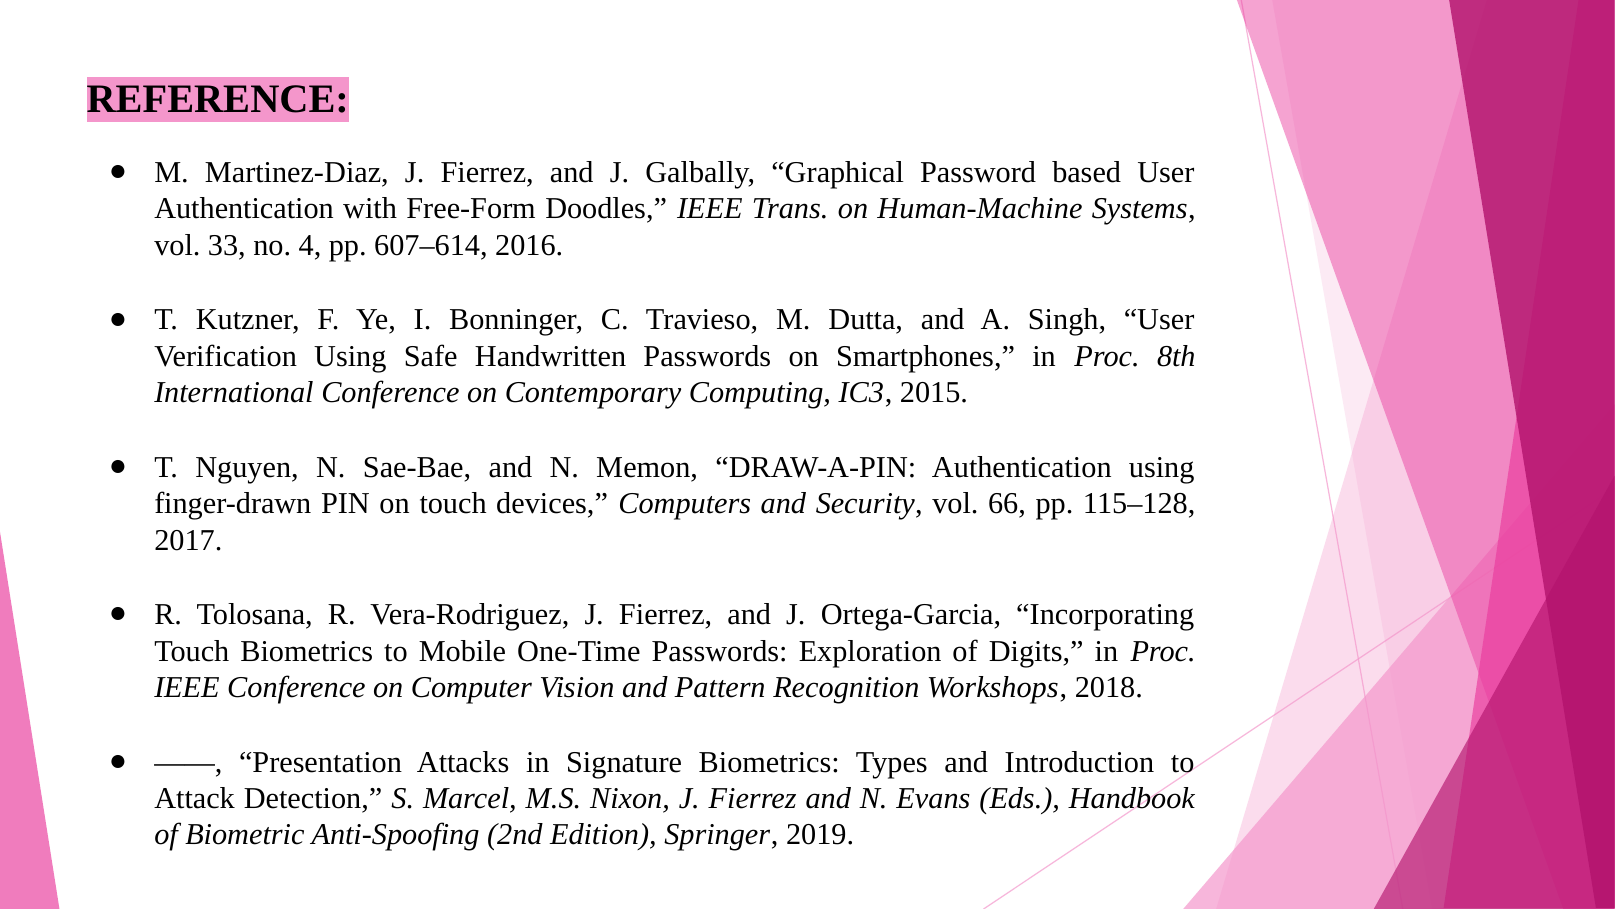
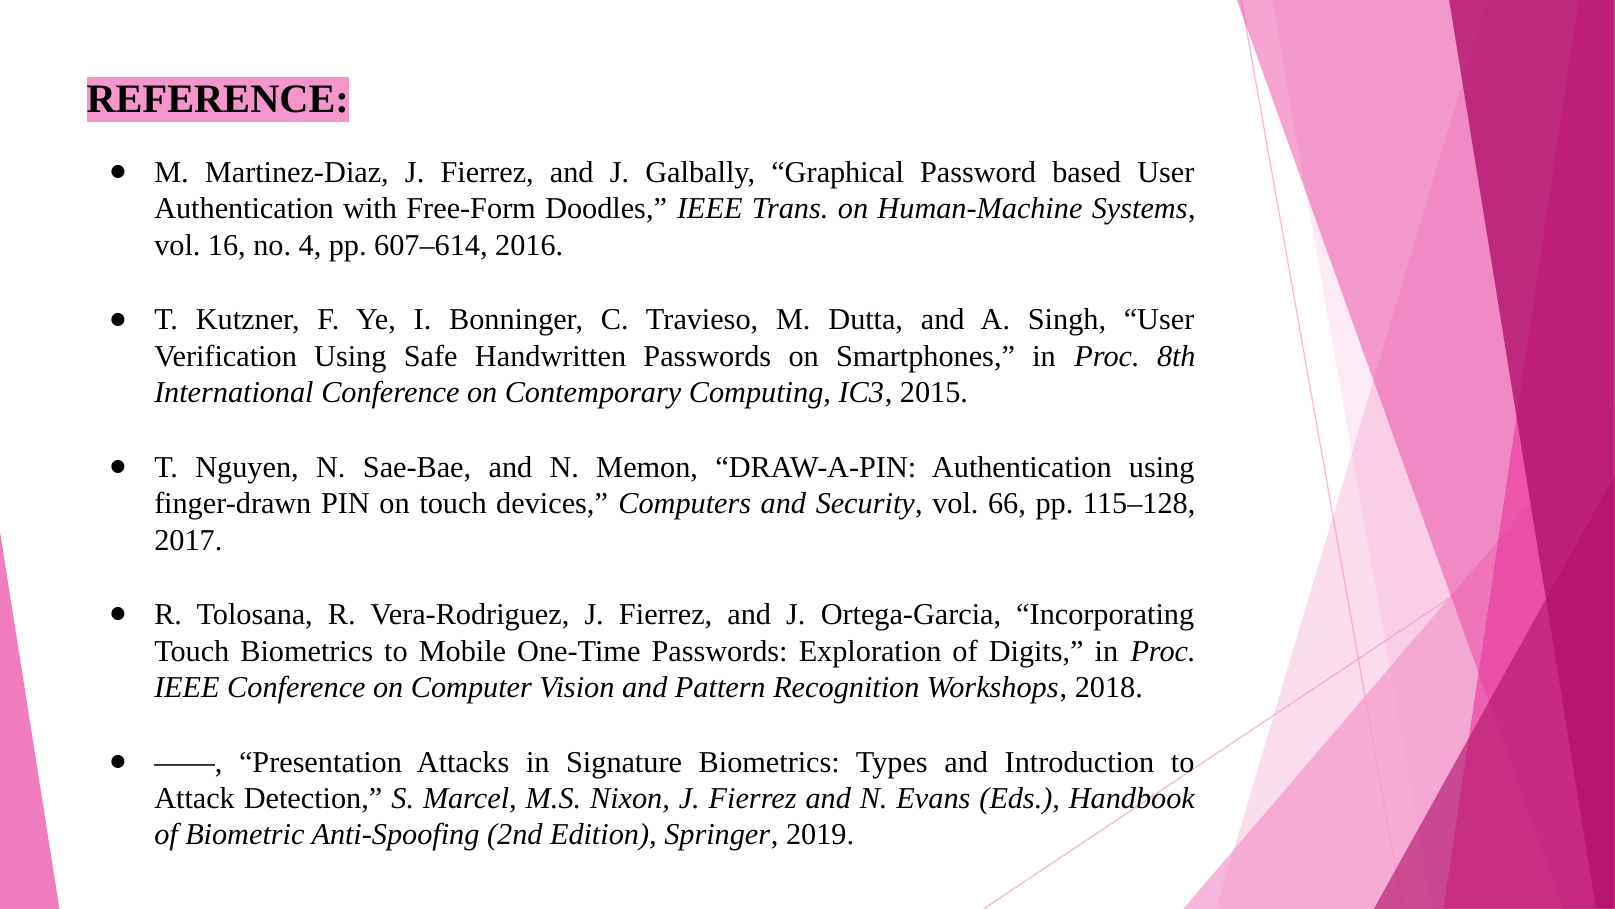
33: 33 -> 16
